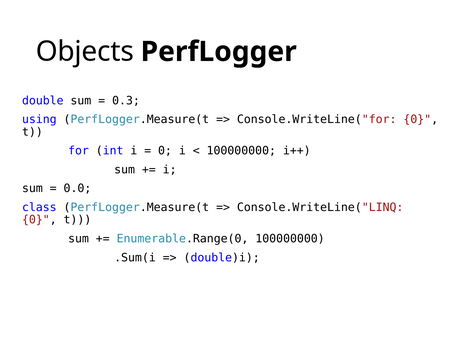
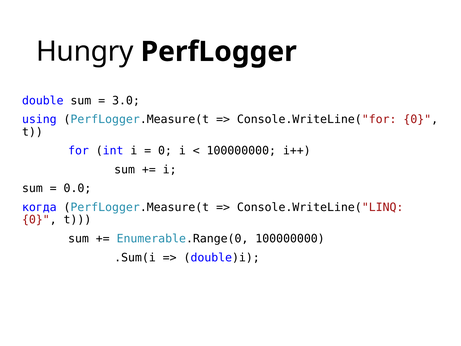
Objects: Objects -> Hungry
0.3: 0.3 -> 3.0
class: class -> когда
